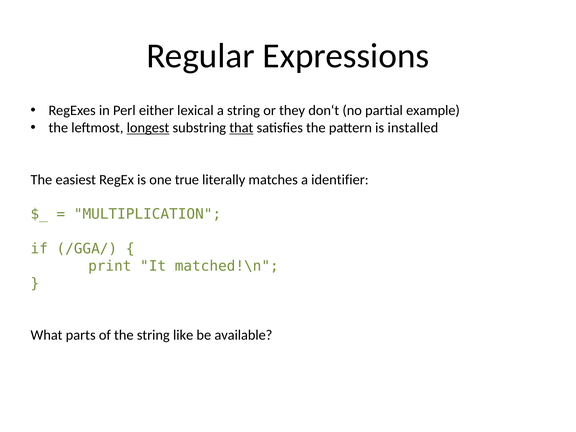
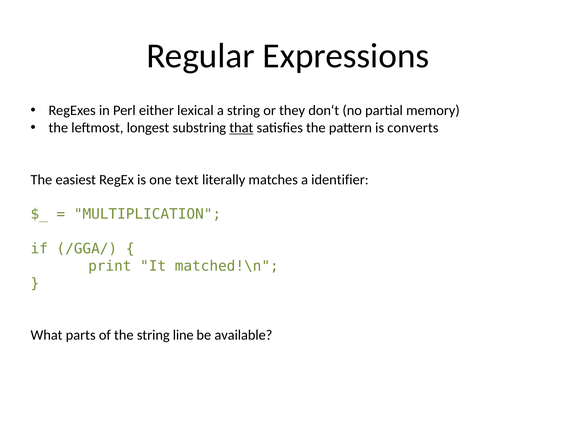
example: example -> memory
longest underline: present -> none
installed: installed -> converts
true: true -> text
like: like -> line
